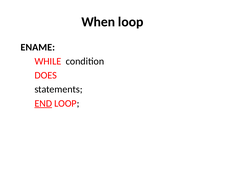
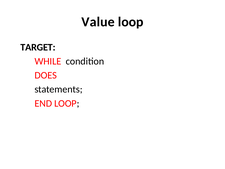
When: When -> Value
ENAME: ENAME -> TARGET
END underline: present -> none
